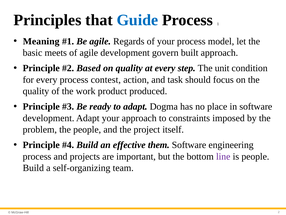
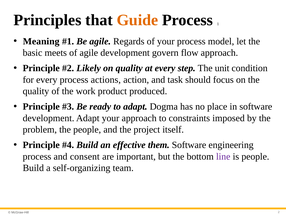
Guide colour: blue -> orange
built: built -> flow
Based: Based -> Likely
contest: contest -> actions
projects: projects -> consent
